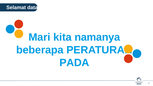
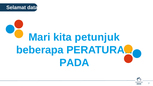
namanya: namanya -> petunjuk
